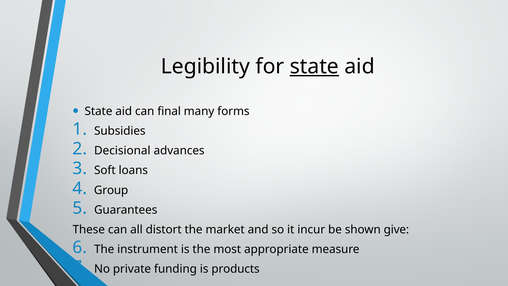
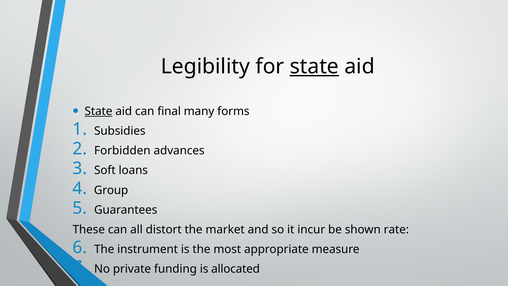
State at (98, 111) underline: none -> present
Decisional: Decisional -> Forbidden
give: give -> rate
products: products -> allocated
